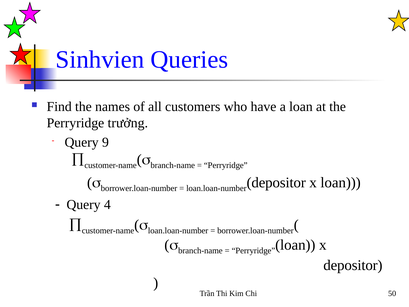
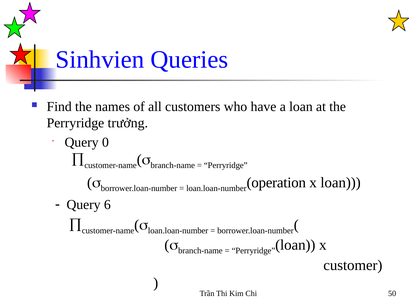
9: 9 -> 0
depositor at (276, 183): depositor -> operation
4: 4 -> 6
depositor at (353, 265): depositor -> customer
